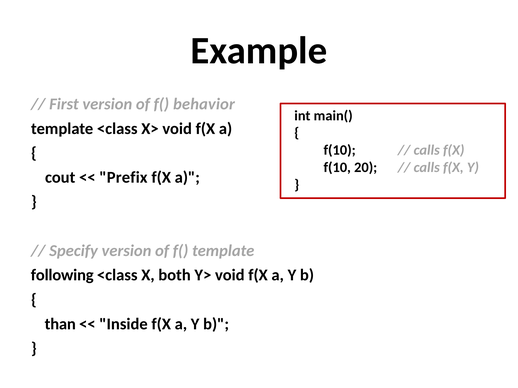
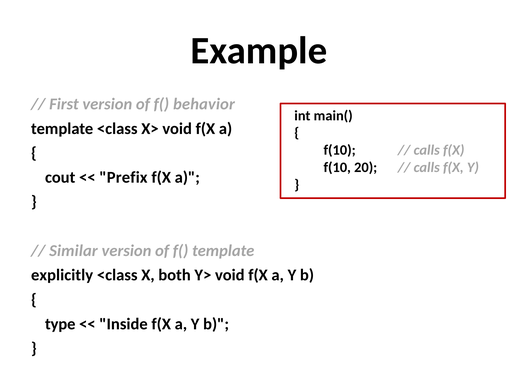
Specify: Specify -> Similar
following: following -> explicitly
than: than -> type
